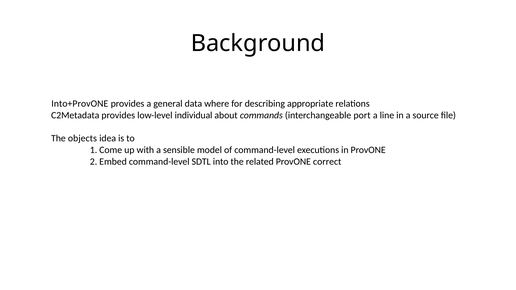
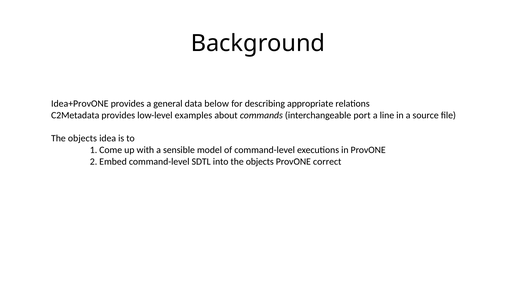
Into+ProvONE: Into+ProvONE -> Idea+ProvONE
where: where -> below
individual: individual -> examples
into the related: related -> objects
